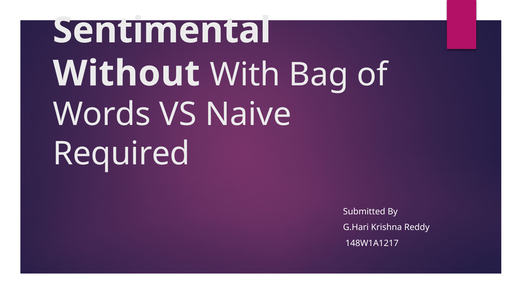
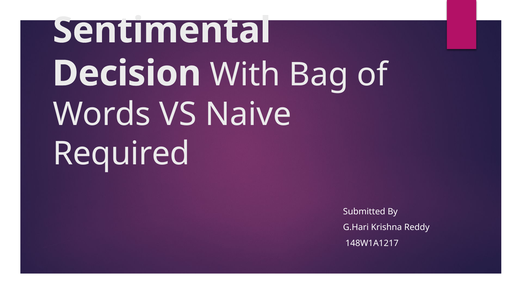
Without: Without -> Decision
